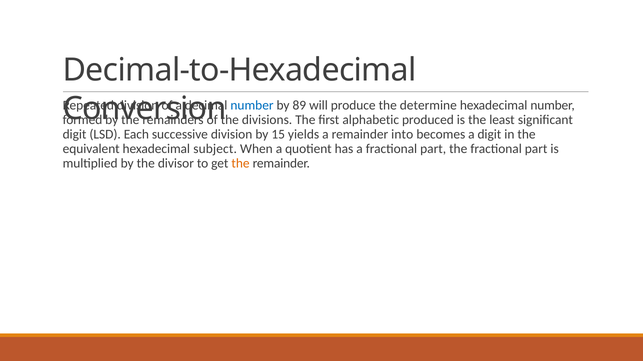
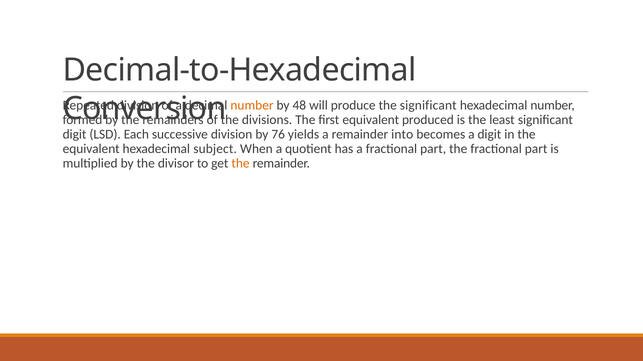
number at (252, 106) colour: blue -> orange
89: 89 -> 48
the determine: determine -> significant
first alphabetic: alphabetic -> equivalent
15: 15 -> 76
